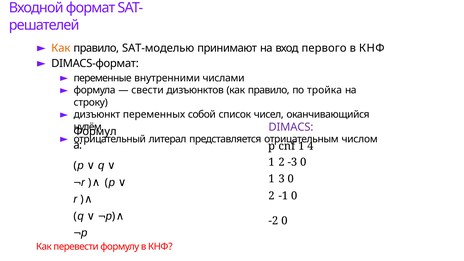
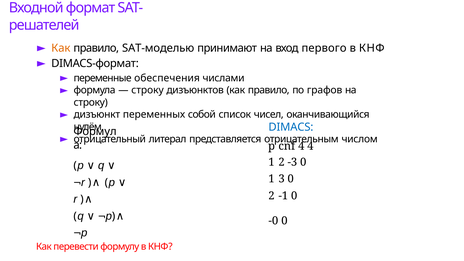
внутренними: внутренними -> обеспечения
свести at (147, 90): свести -> строку
тройка: тройка -> графов
DIMACS colour: purple -> blue
cnf 1: 1 -> 4
-2: -2 -> -0
